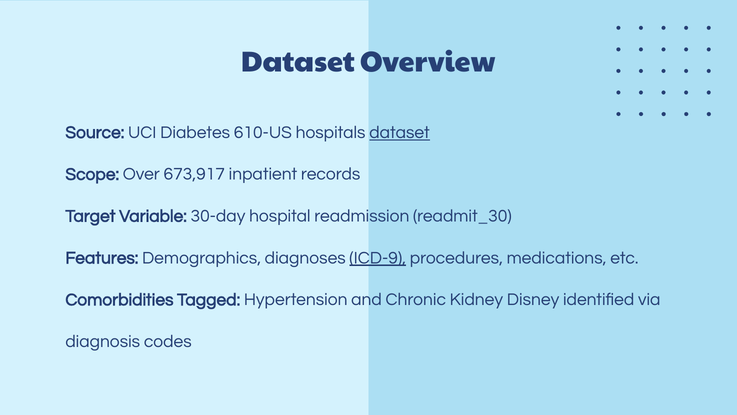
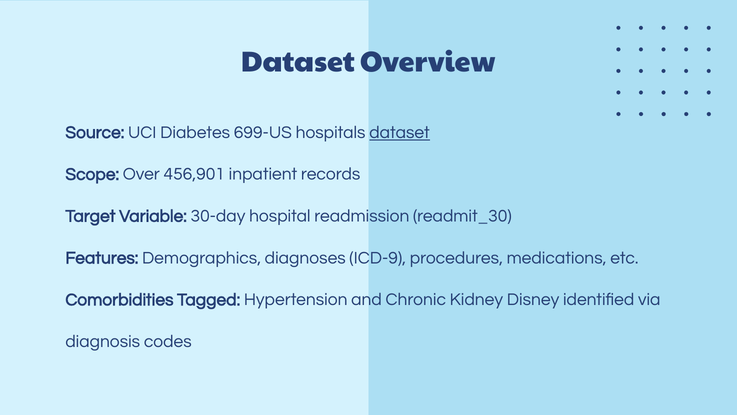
610-US: 610-US -> 699-US
673,917: 673,917 -> 456,901
ICD-9 underline: present -> none
